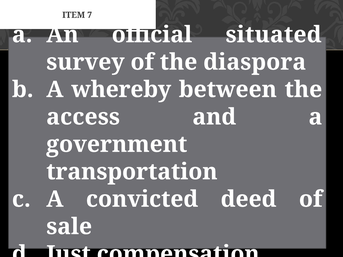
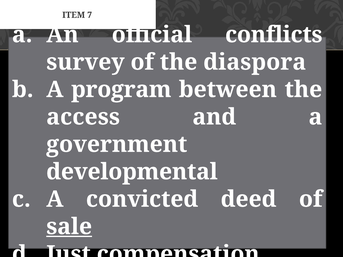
situated: situated -> conflicts
whereby: whereby -> program
transportation: transportation -> developmental
sale underline: none -> present
